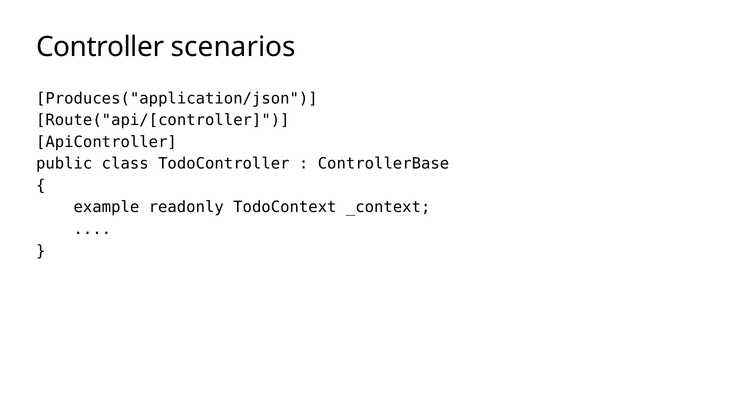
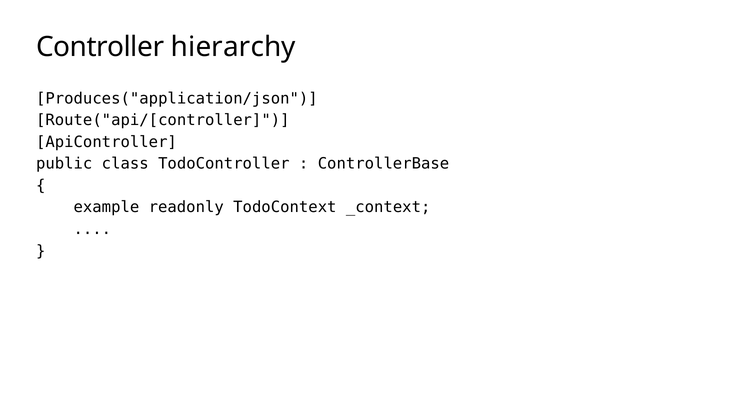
scenarios: scenarios -> hierarchy
